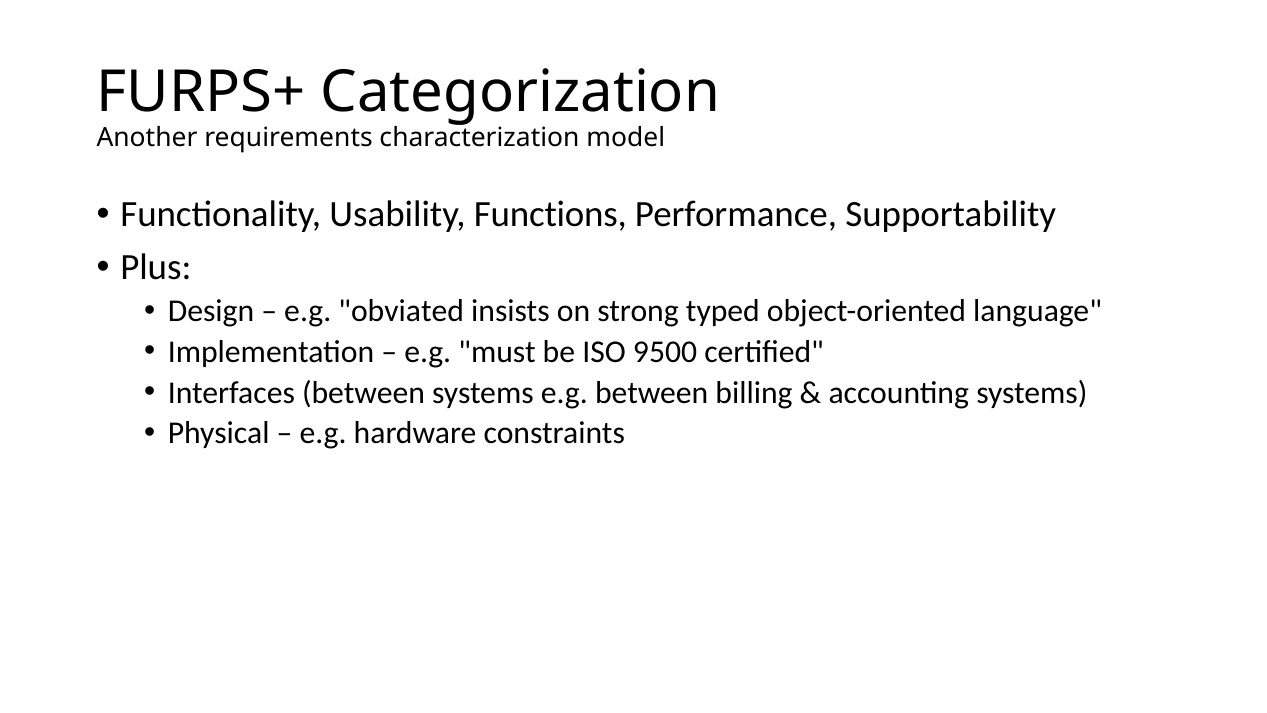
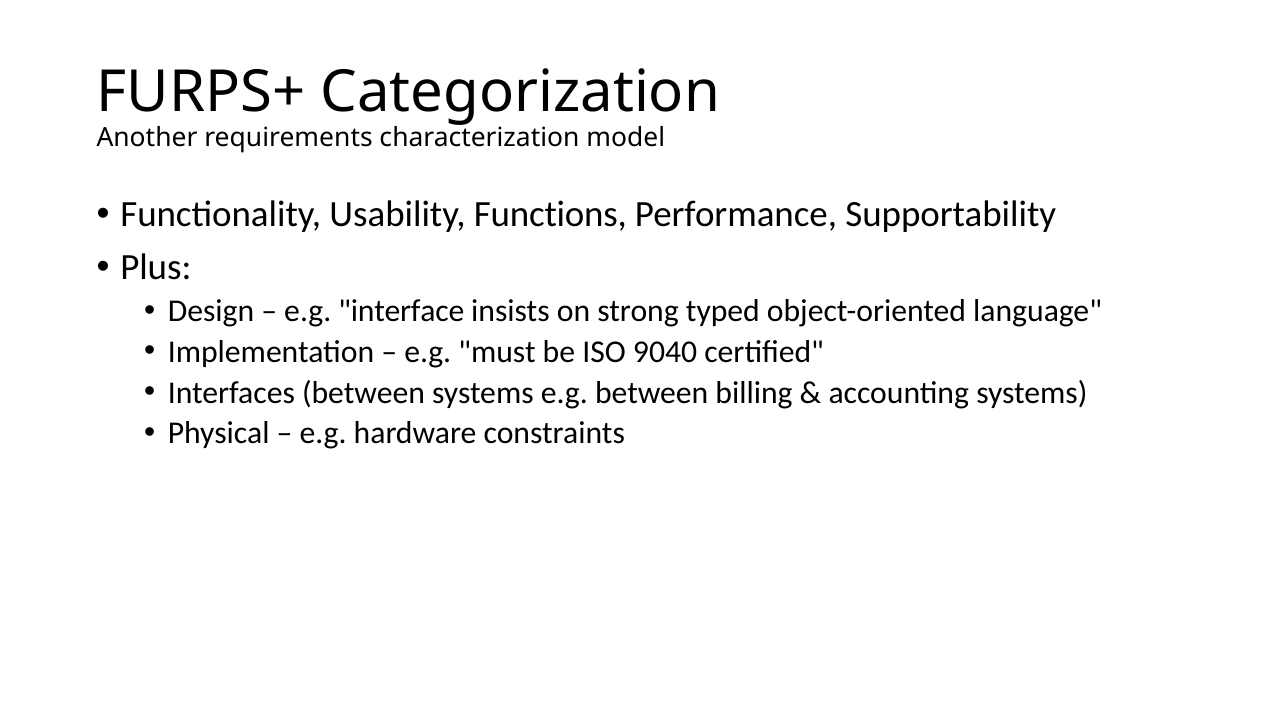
obviated: obviated -> interface
9500: 9500 -> 9040
